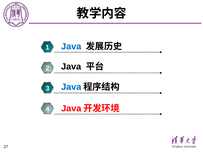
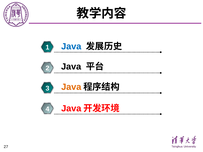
Java at (71, 87) colour: blue -> orange
